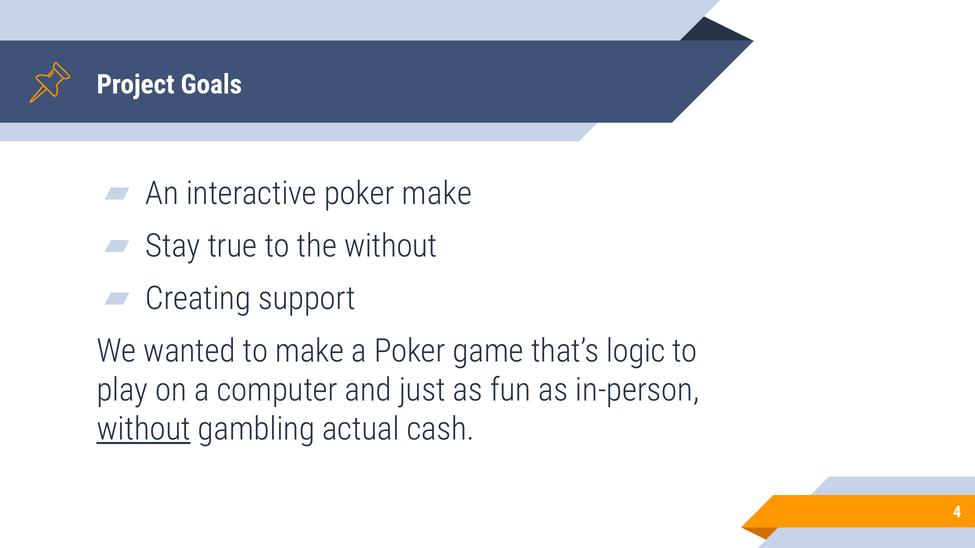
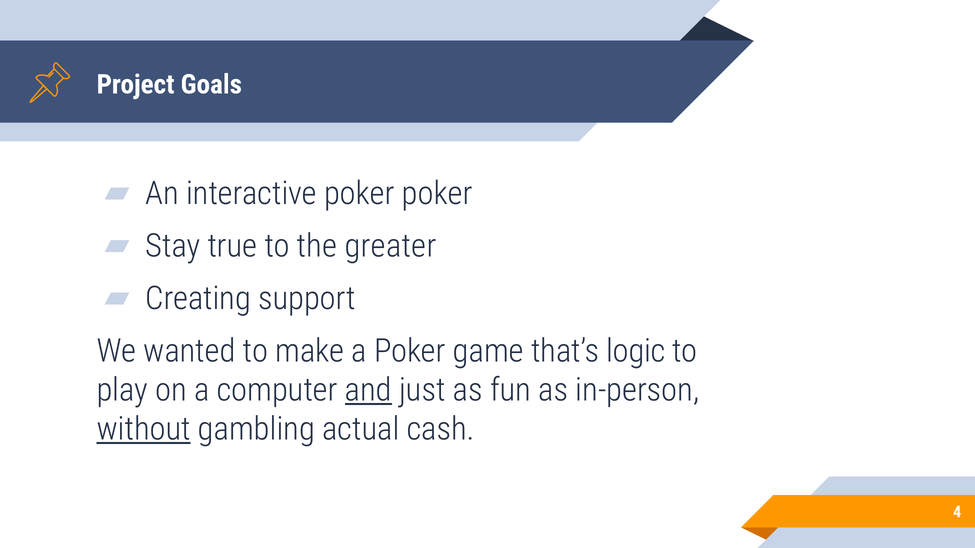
poker make: make -> poker
the without: without -> greater
and underline: none -> present
